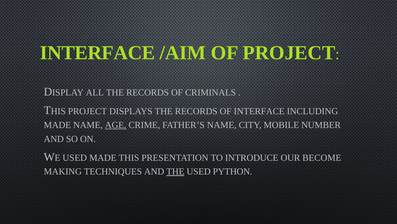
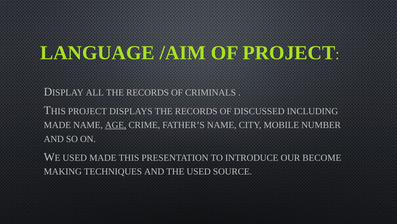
INTERFACE at (98, 53): INTERFACE -> LANGUAGE
OF INTERFACE: INTERFACE -> DISCUSSED
THE at (175, 171) underline: present -> none
PYTHON: PYTHON -> SOURCE
